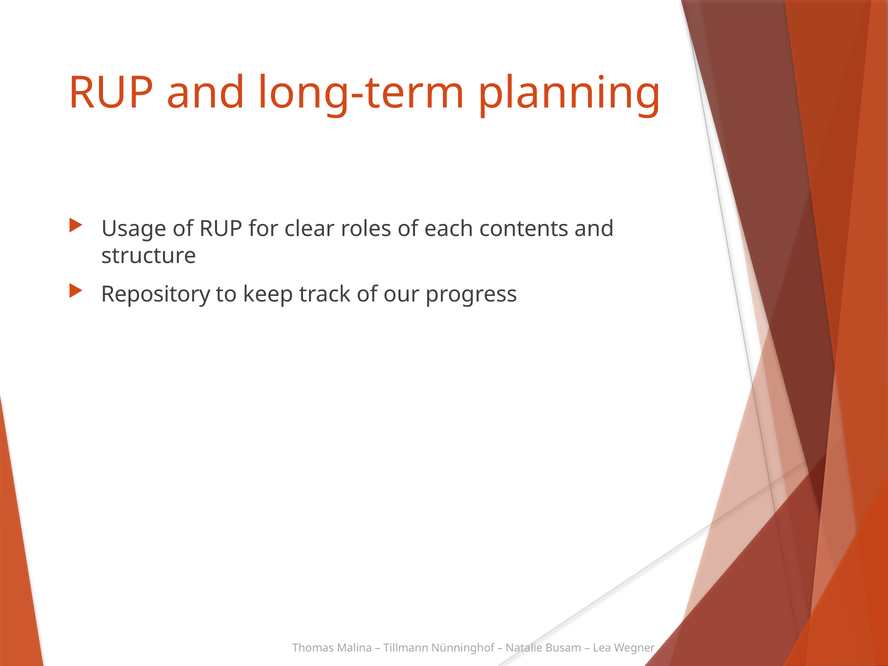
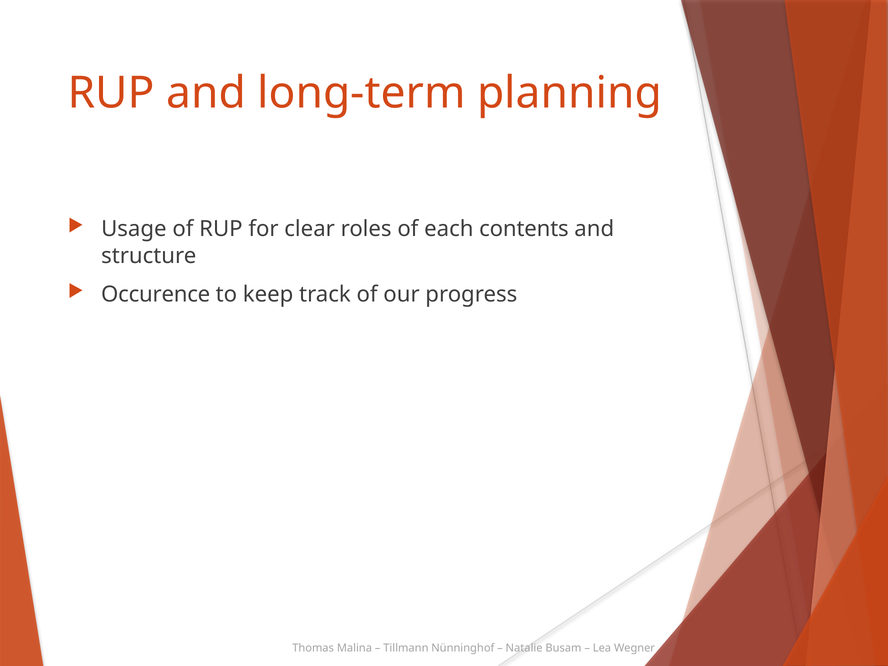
Repository: Repository -> Occurence
